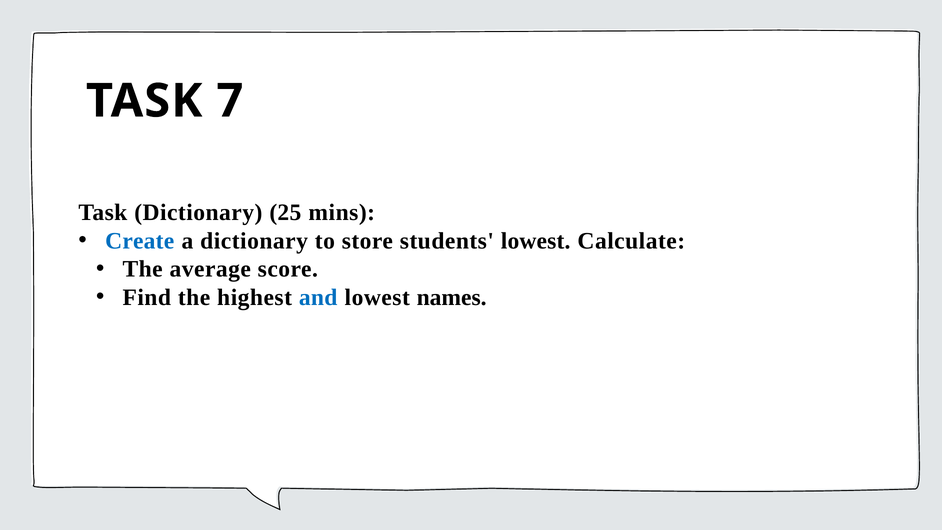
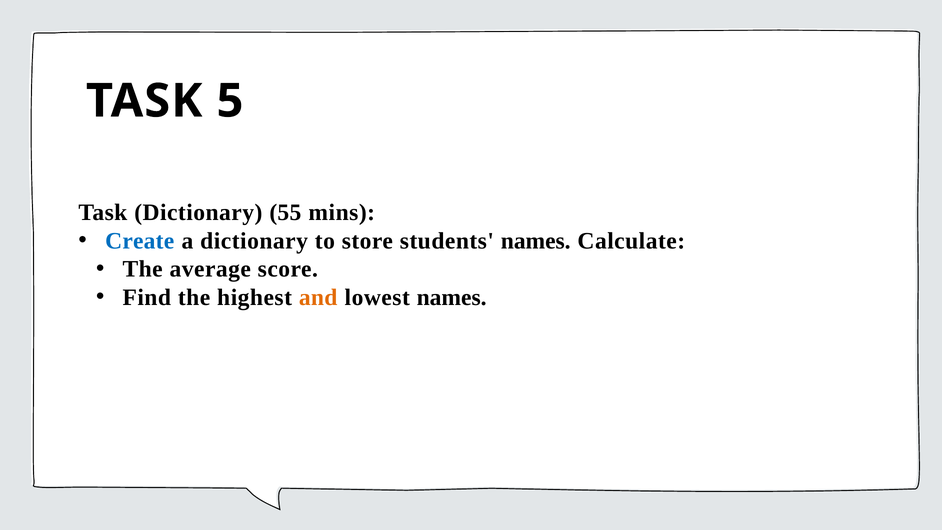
7: 7 -> 5
25: 25 -> 55
students lowest: lowest -> names
and colour: blue -> orange
